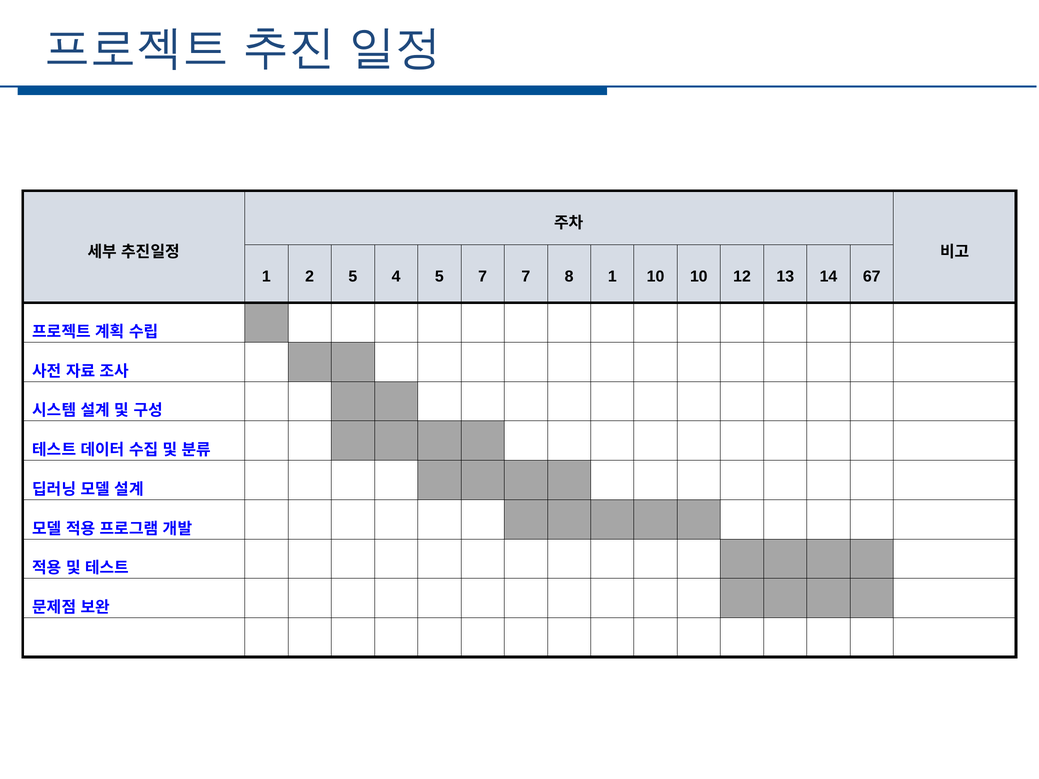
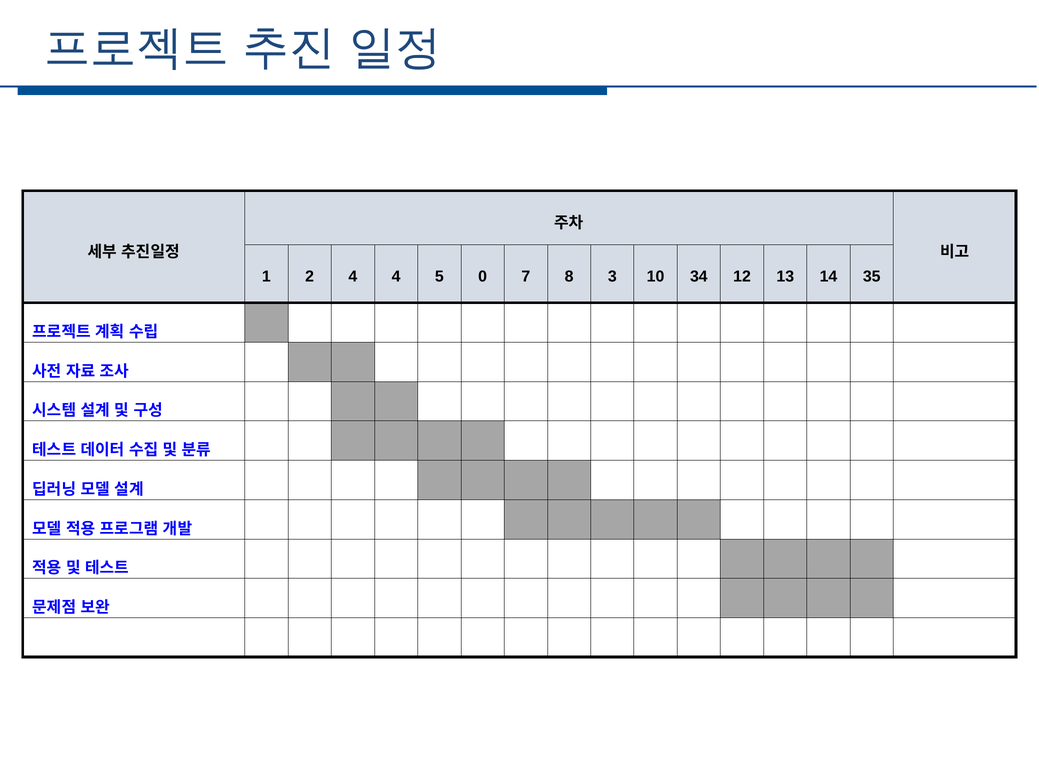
2 5: 5 -> 4
5 7: 7 -> 0
8 1: 1 -> 3
10 10: 10 -> 34
67: 67 -> 35
